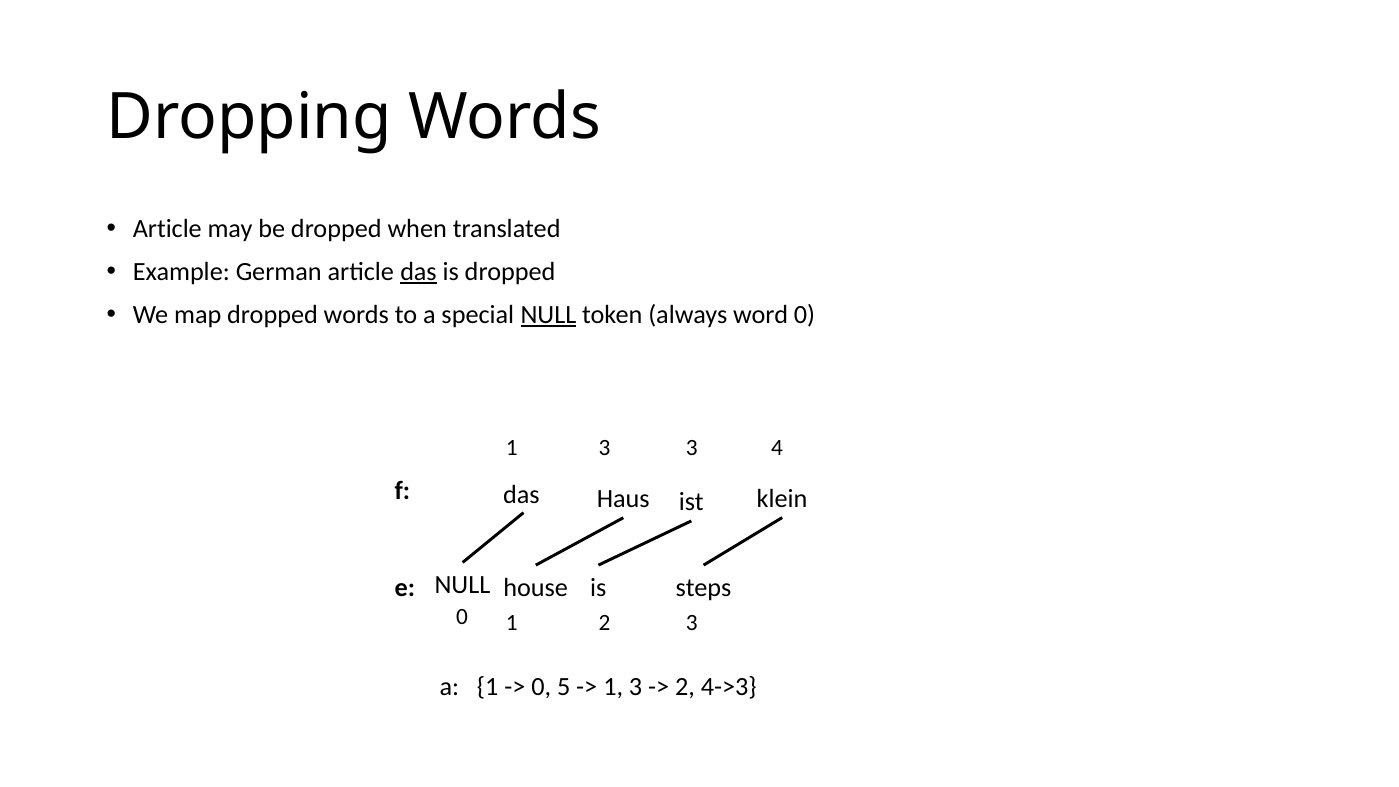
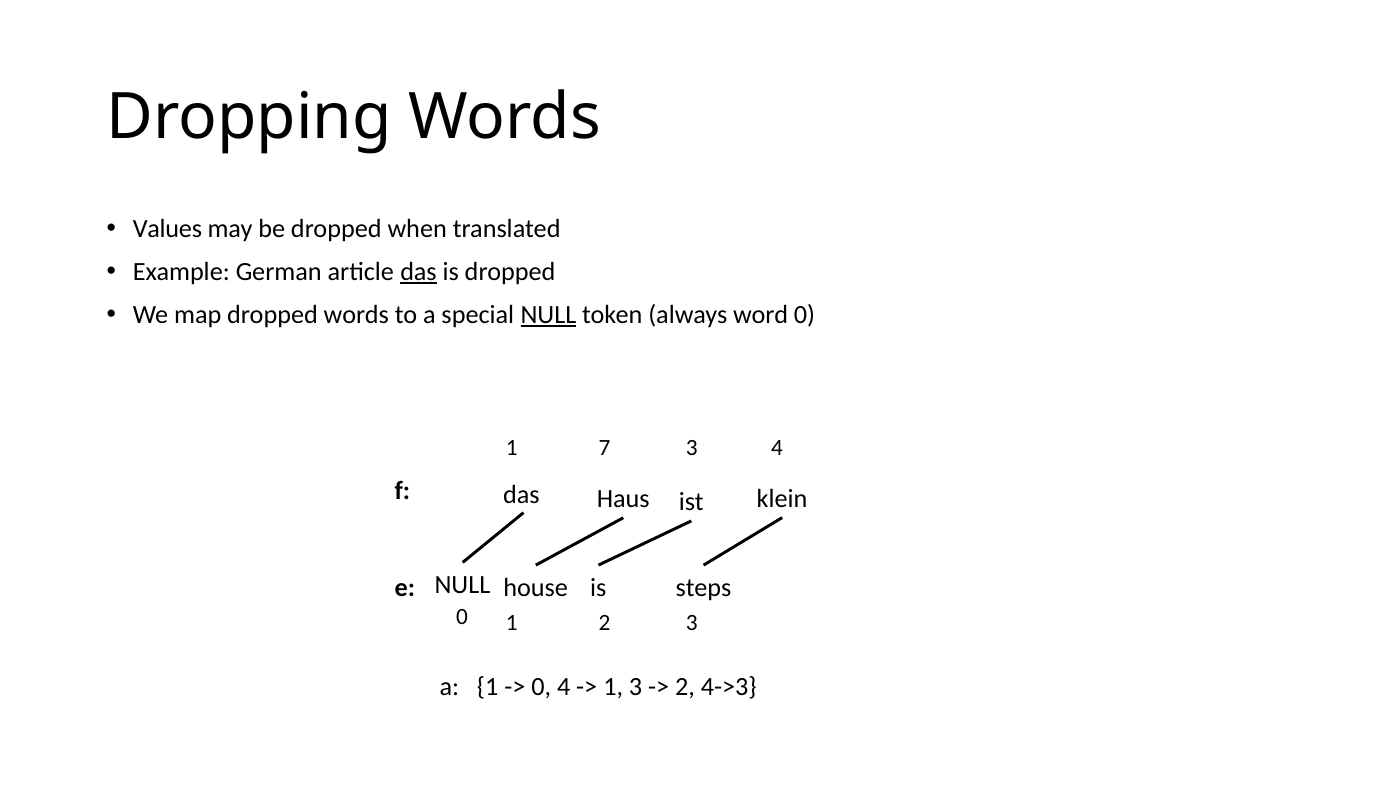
Article at (167, 229): Article -> Values
3 at (605, 447): 3 -> 7
0 5: 5 -> 4
